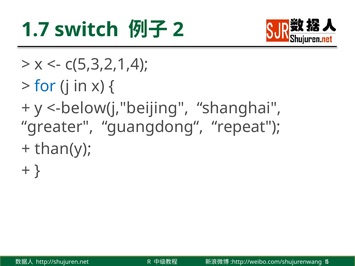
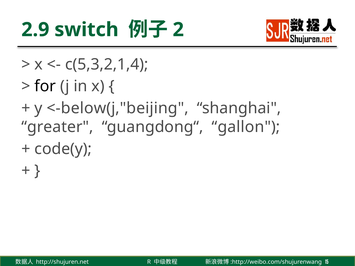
1.7: 1.7 -> 2.9
for colour: blue -> black
repeat: repeat -> gallon
than(y: than(y -> code(y
